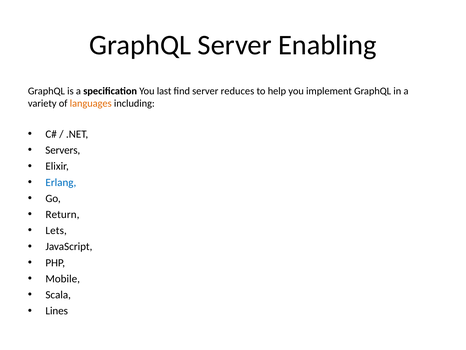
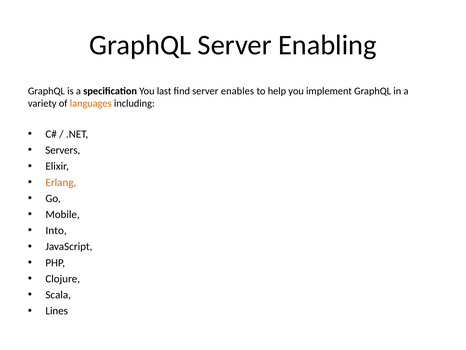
reduces: reduces -> enables
Erlang colour: blue -> orange
Return: Return -> Mobile
Lets: Lets -> Into
Mobile: Mobile -> Clojure
